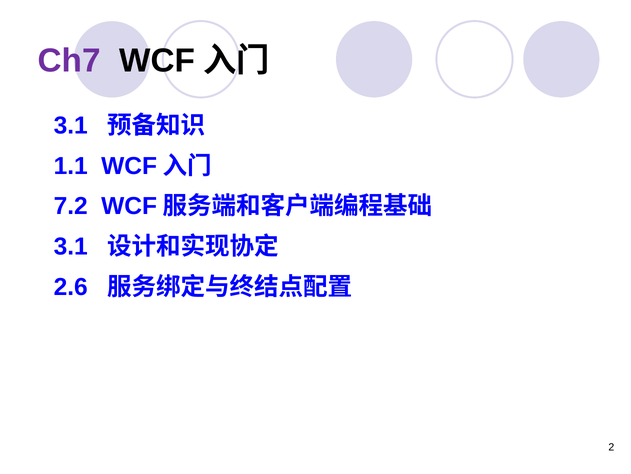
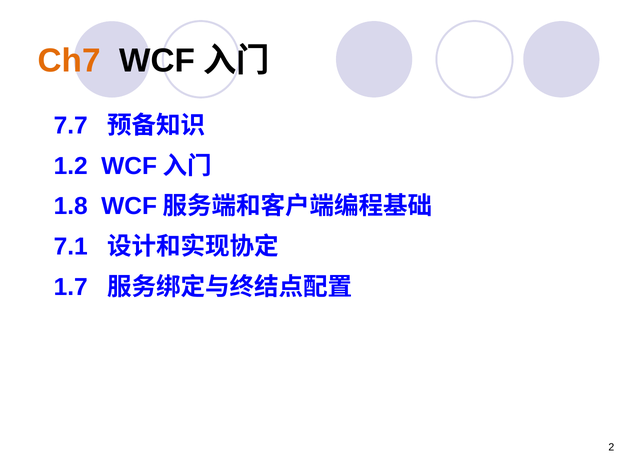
Ch7 colour: purple -> orange
3.1 at (71, 125): 3.1 -> 7.7
1.1: 1.1 -> 1.2
7.2: 7.2 -> 1.8
3.1 at (71, 246): 3.1 -> 7.1
2.6: 2.6 -> 1.7
